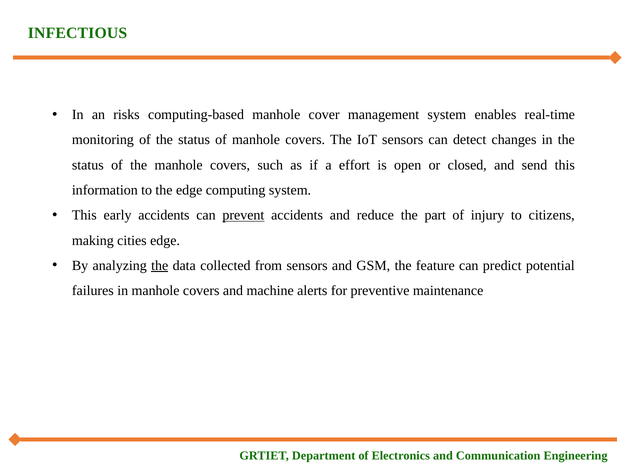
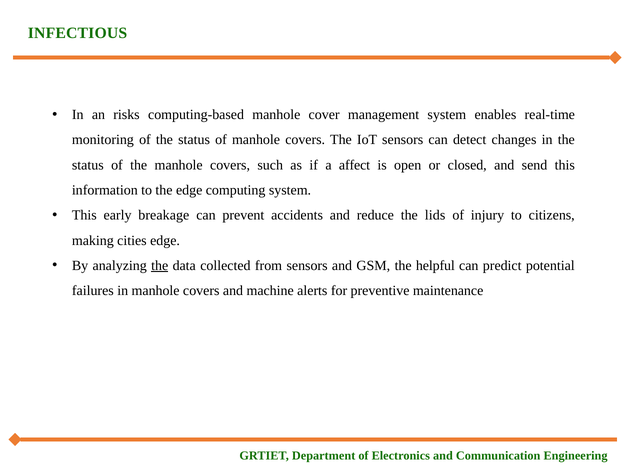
effort: effort -> affect
early accidents: accidents -> breakage
prevent underline: present -> none
part: part -> lids
feature: feature -> helpful
